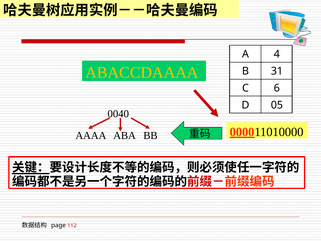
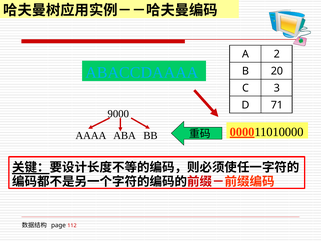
4: 4 -> 2
ABACCDAAAA colour: yellow -> light blue
31: 31 -> 20
6: 6 -> 3
05: 05 -> 71
0040: 0040 -> 9000
